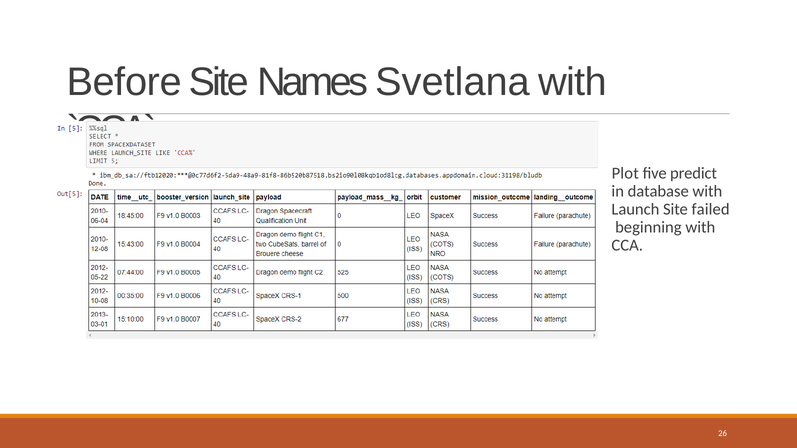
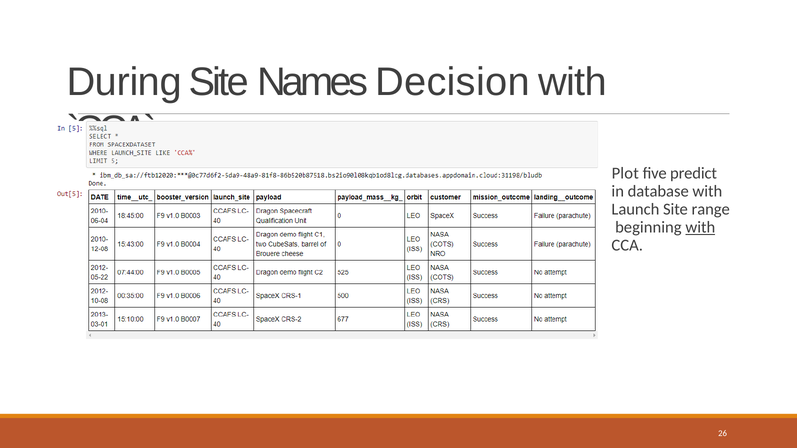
Before: Before -> During
Svetlana: Svetlana -> Decision
failed: failed -> range
with at (700, 227) underline: none -> present
